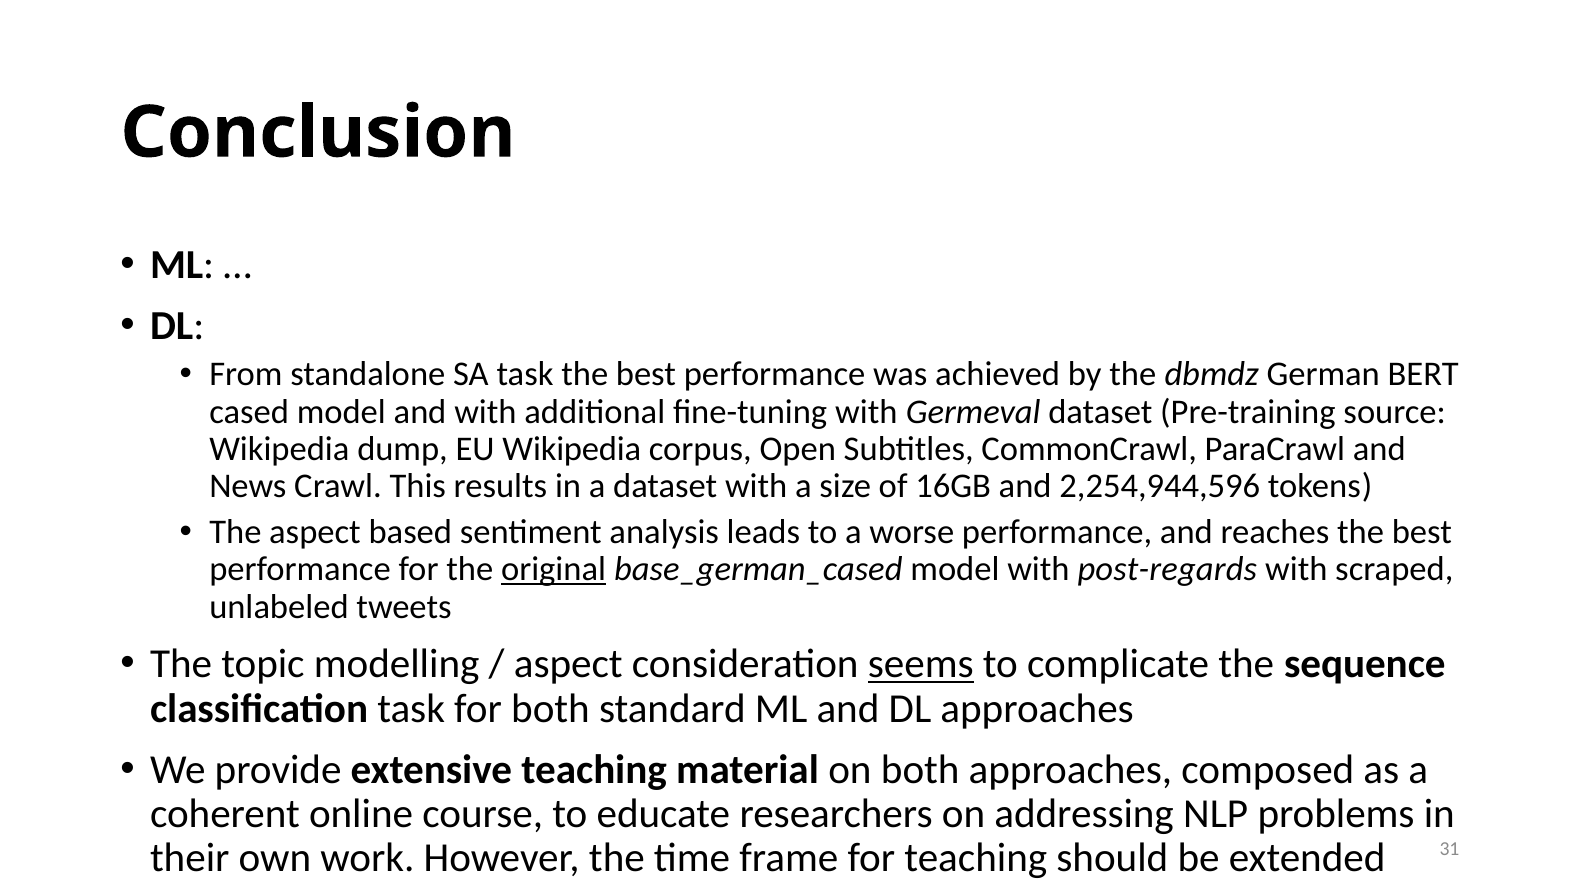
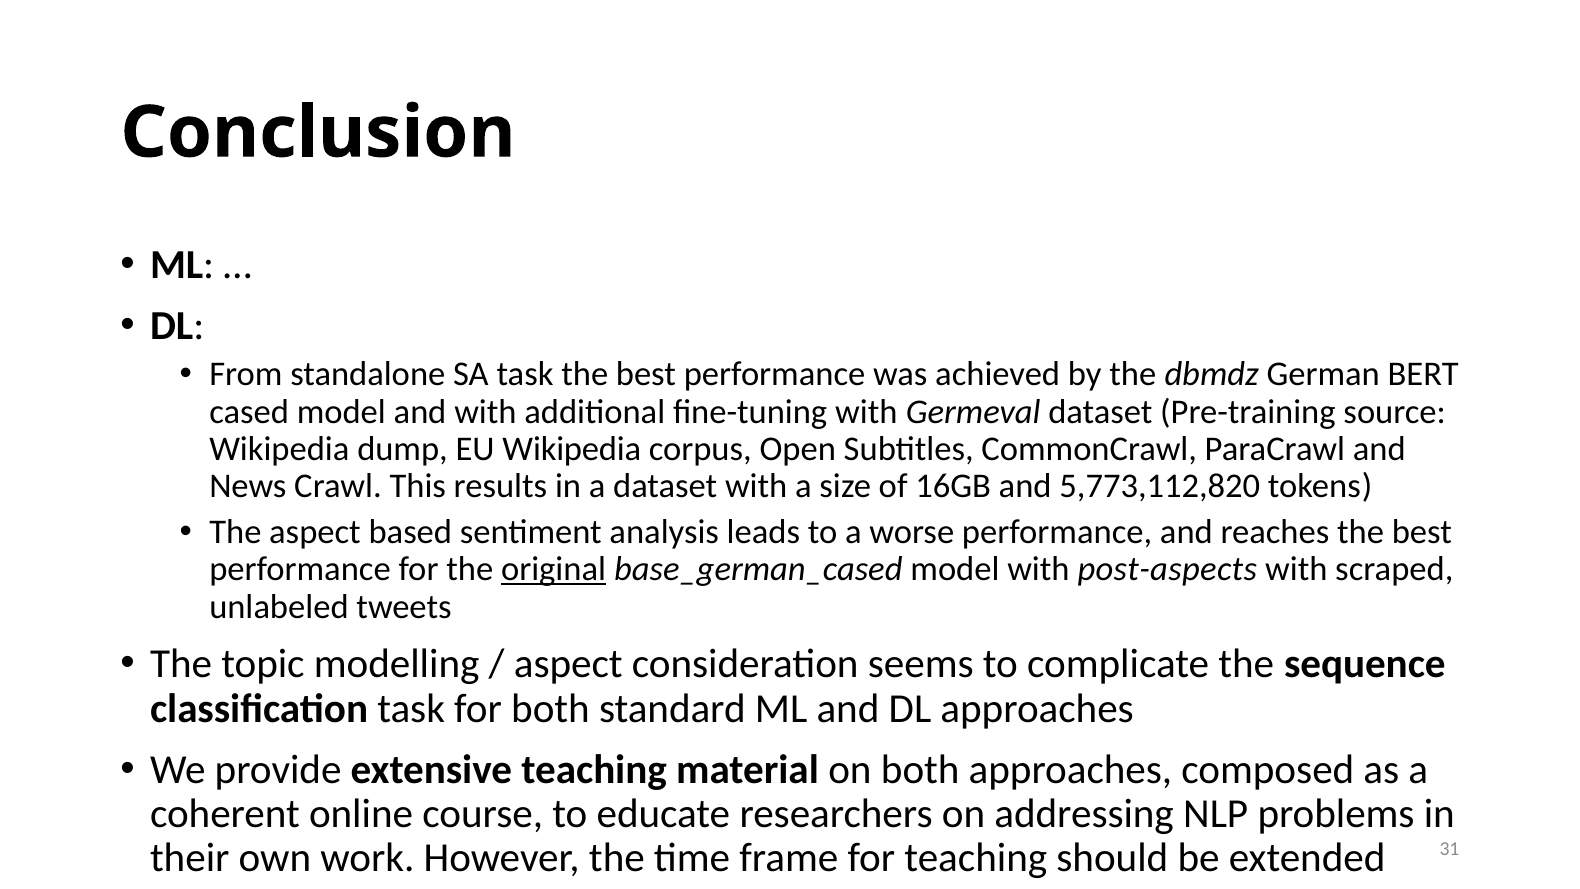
2,254,944,596: 2,254,944,596 -> 5,773,112,820
post-regards: post-regards -> post-aspects
seems underline: present -> none
